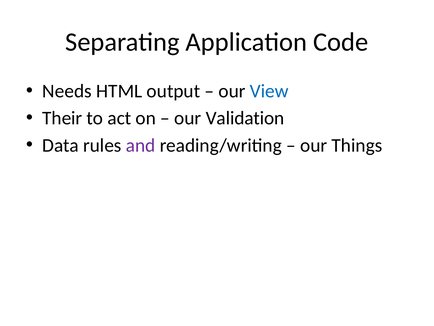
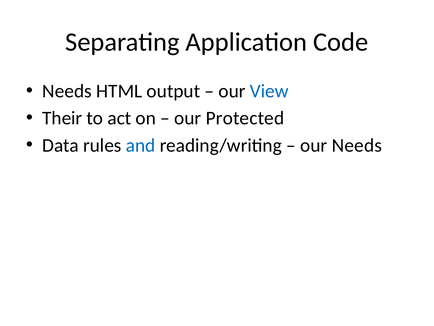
Validation: Validation -> Protected
and colour: purple -> blue
our Things: Things -> Needs
